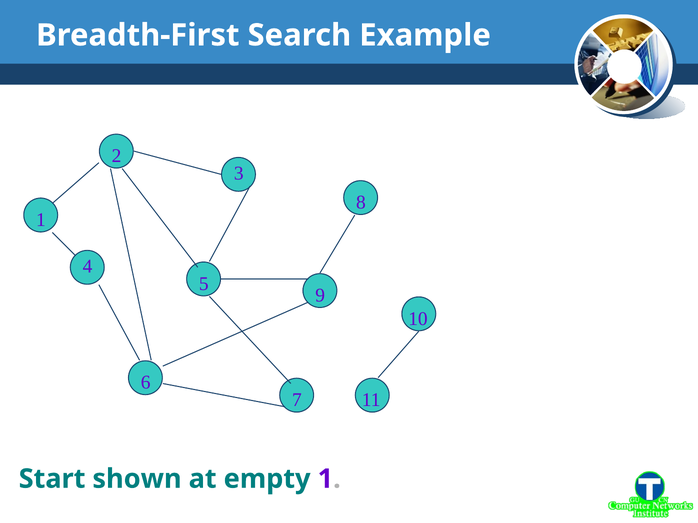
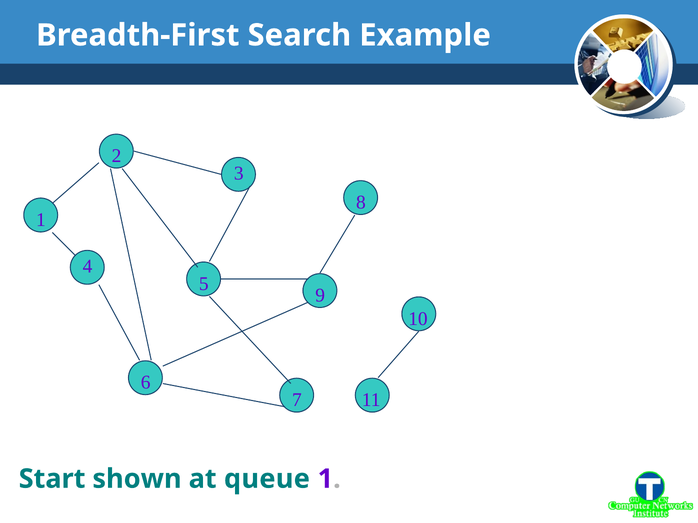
empty: empty -> queue
